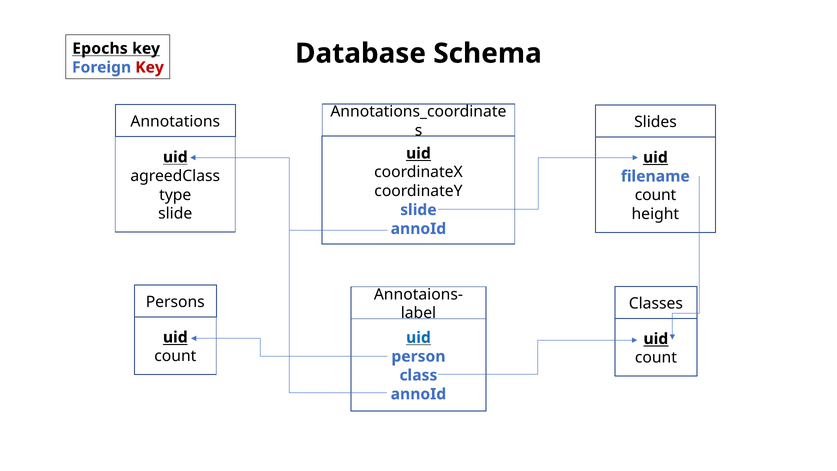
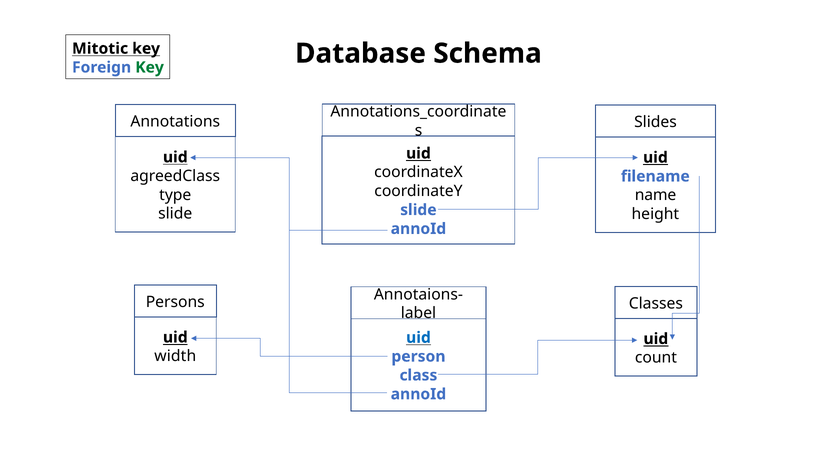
Epochs: Epochs -> Mitotic
Key at (150, 67) colour: red -> green
count at (656, 195): count -> name
count at (175, 356): count -> width
